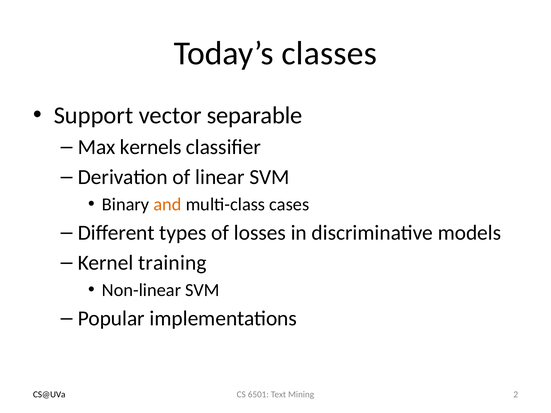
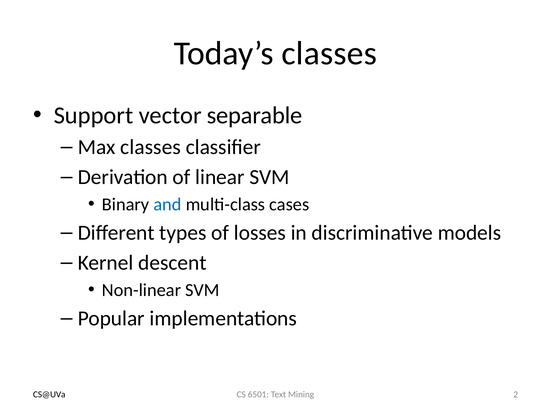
Max kernels: kernels -> classes
and colour: orange -> blue
training: training -> descent
